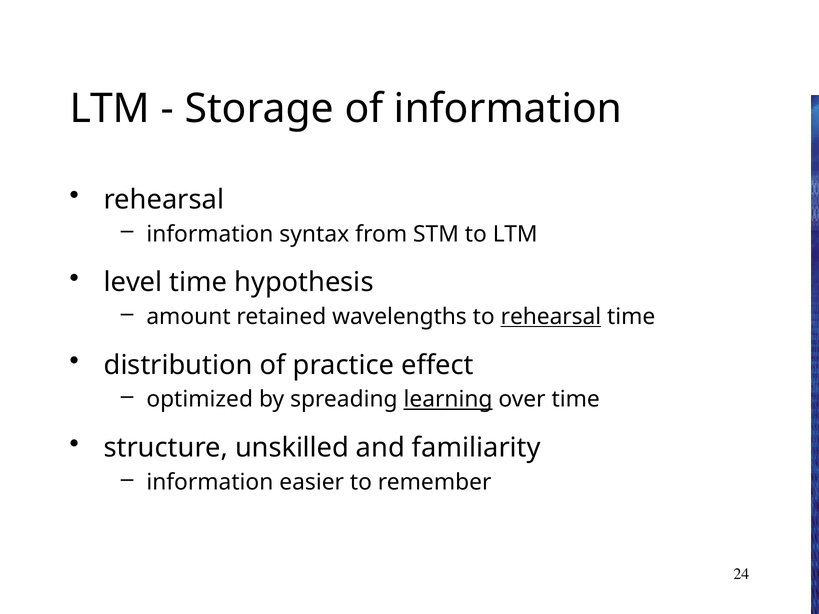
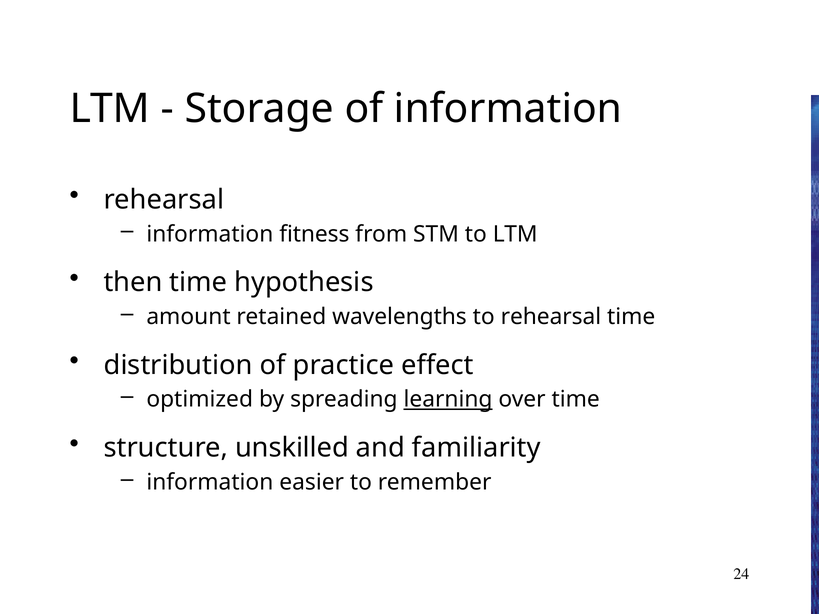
syntax: syntax -> fitness
level: level -> then
rehearsal at (551, 317) underline: present -> none
